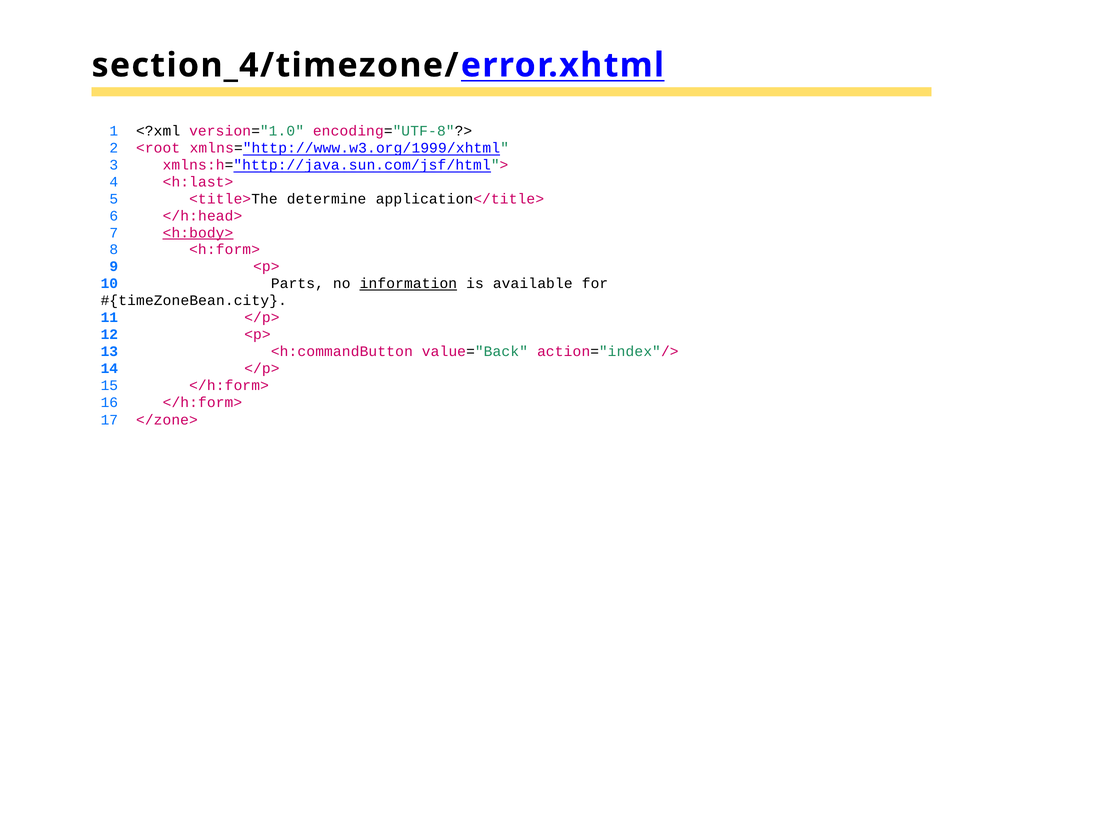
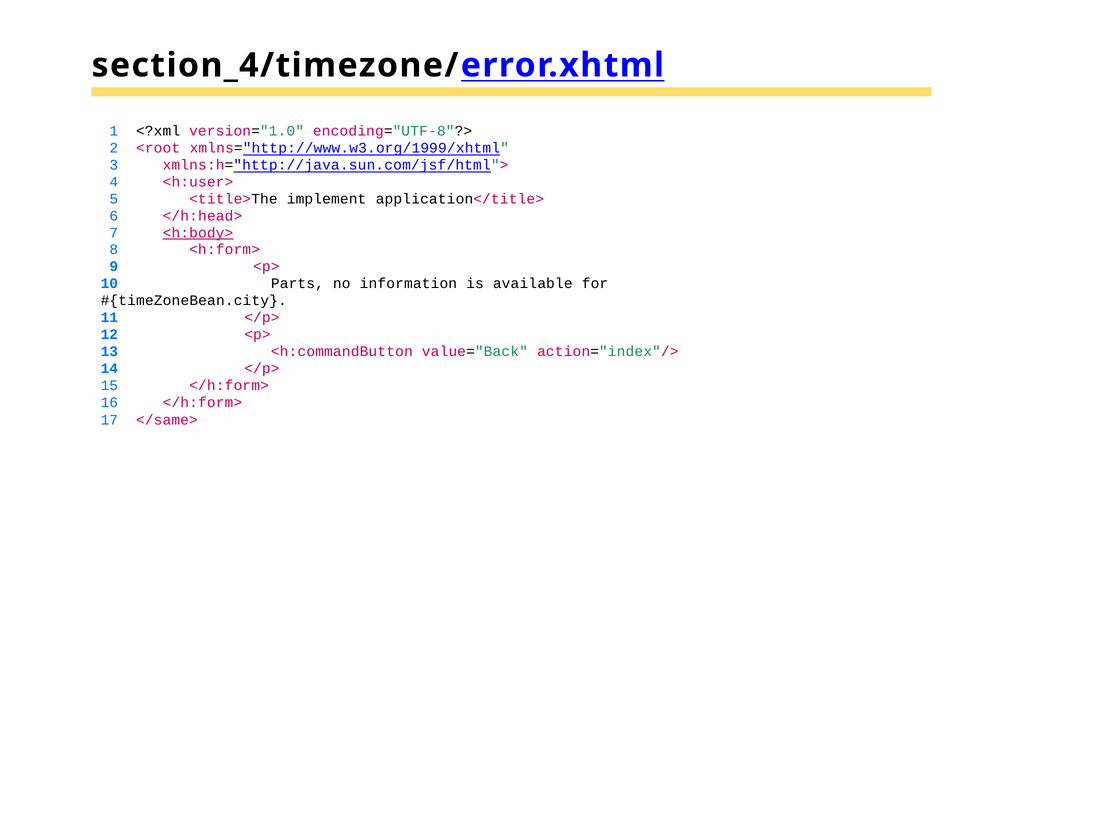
<h:last>: <h:last> -> <h:user>
determine: determine -> implement
information underline: present -> none
</zone>: </zone> -> </same>
